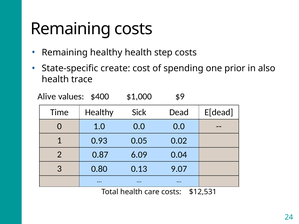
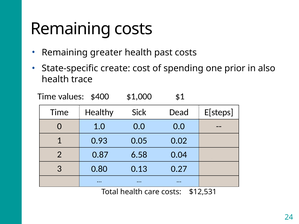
Remaining healthy: healthy -> greater
step: step -> past
Alive at (47, 97): Alive -> Time
$9: $9 -> $1
E[dead: E[dead -> E[steps
6.09: 6.09 -> 6.58
9.07: 9.07 -> 0.27
